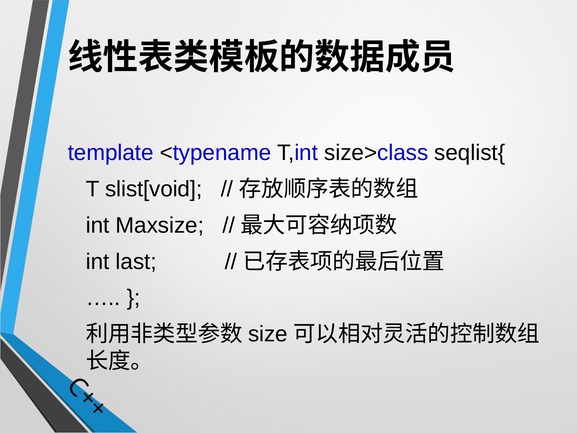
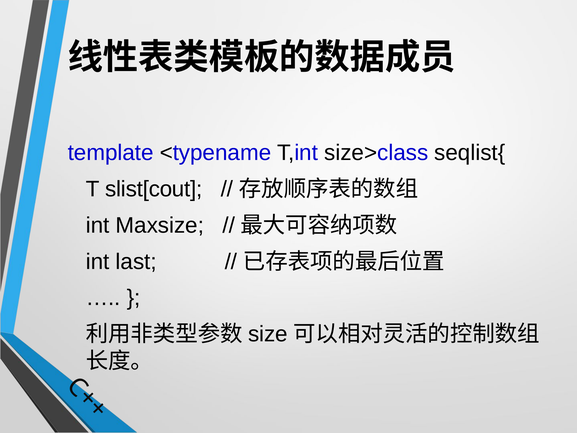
slist[void: slist[void -> slist[cout
